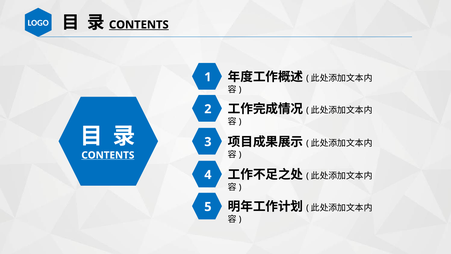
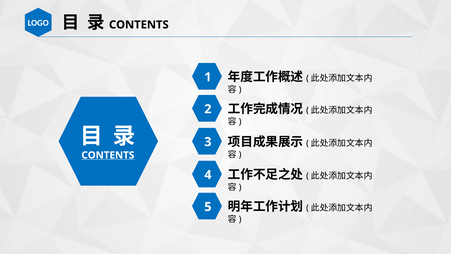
CONTENTS at (139, 25) underline: present -> none
